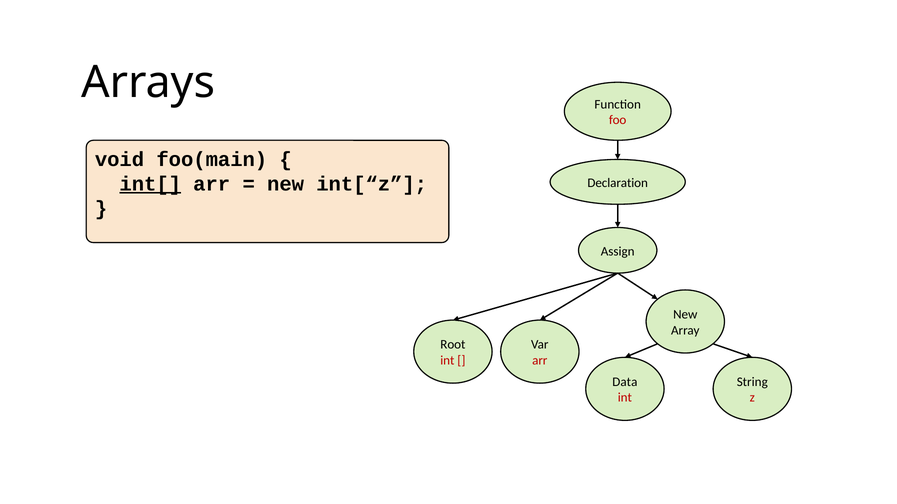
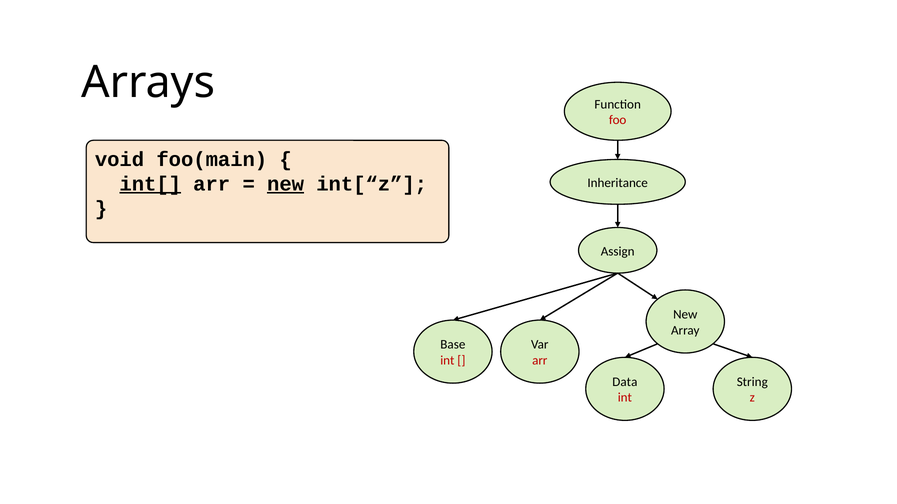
new at (286, 184) underline: none -> present
Declaration: Declaration -> Inheritance
Root: Root -> Base
